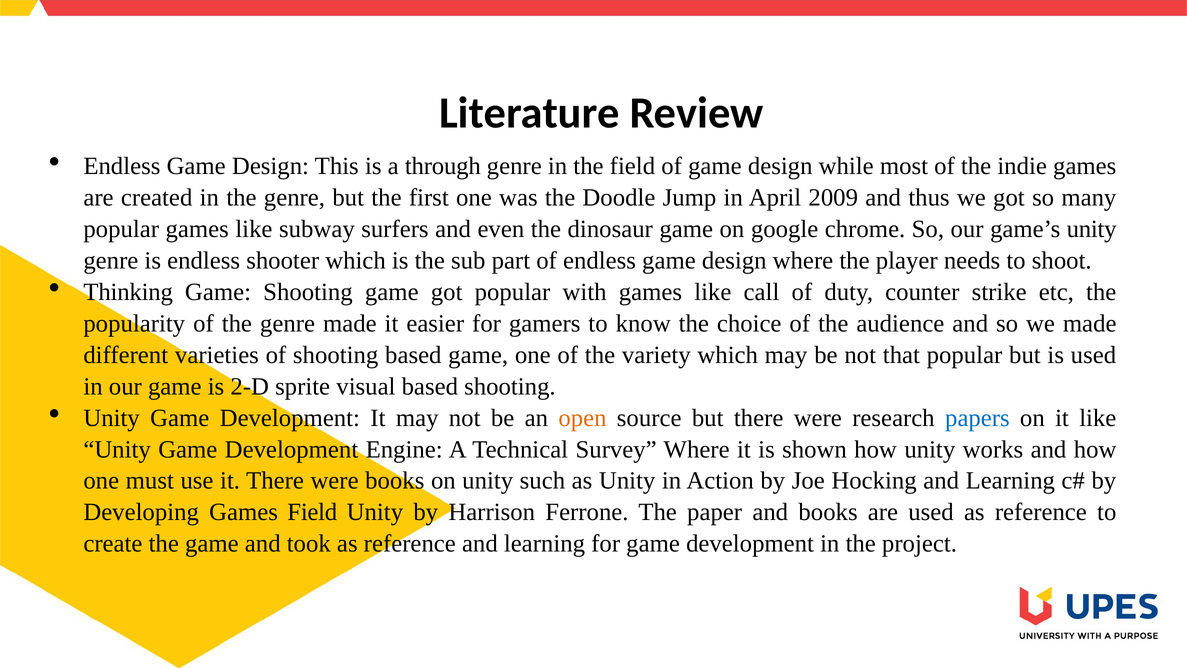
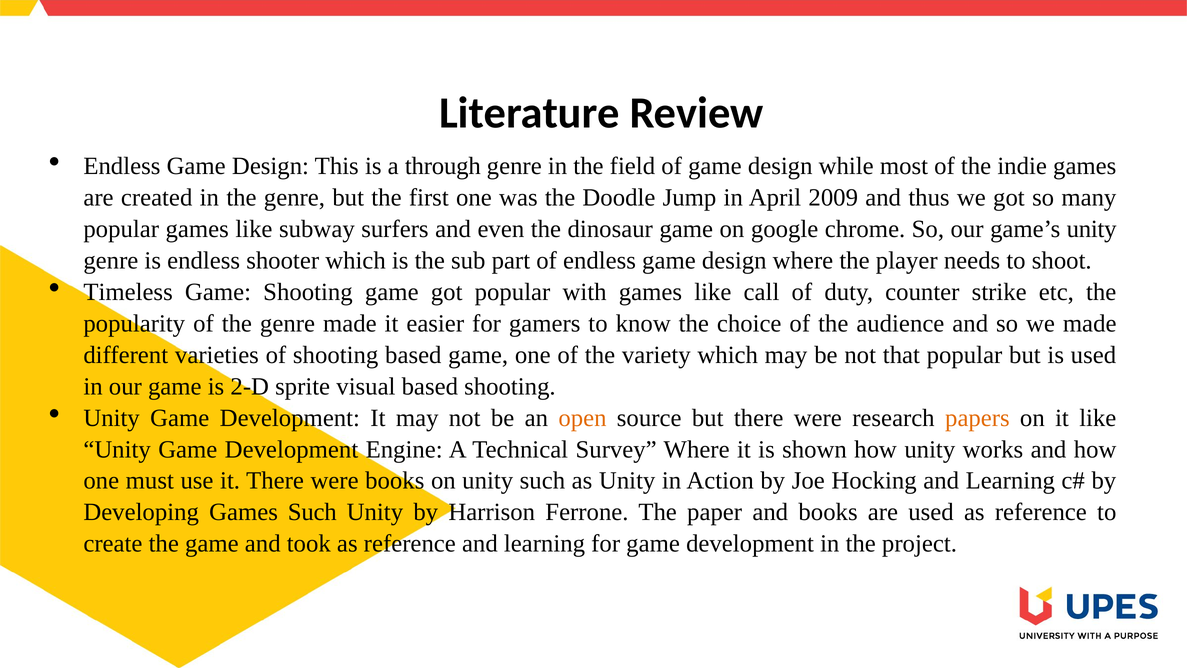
Thinking: Thinking -> Timeless
papers colour: blue -> orange
Games Field: Field -> Such
